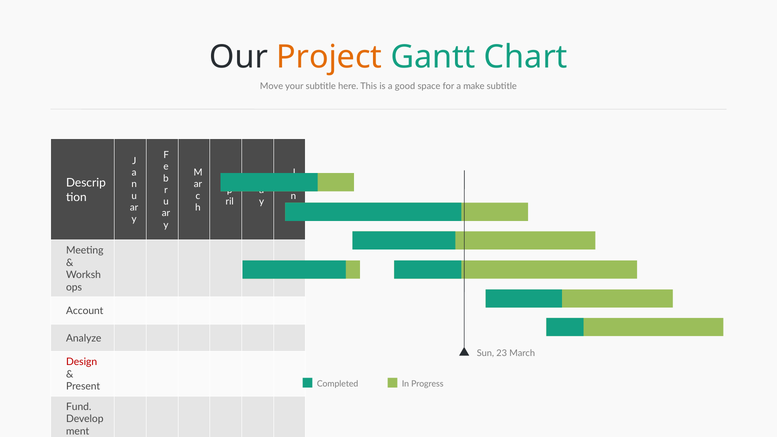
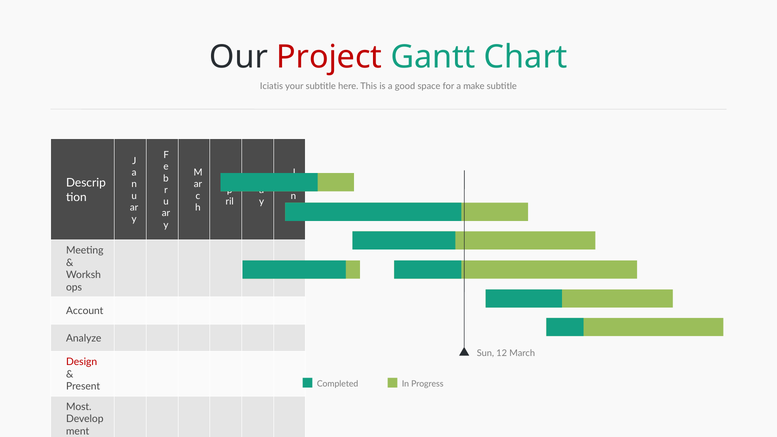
Project colour: orange -> red
Move: Move -> Iciatis
23: 23 -> 12
Fund: Fund -> Most
